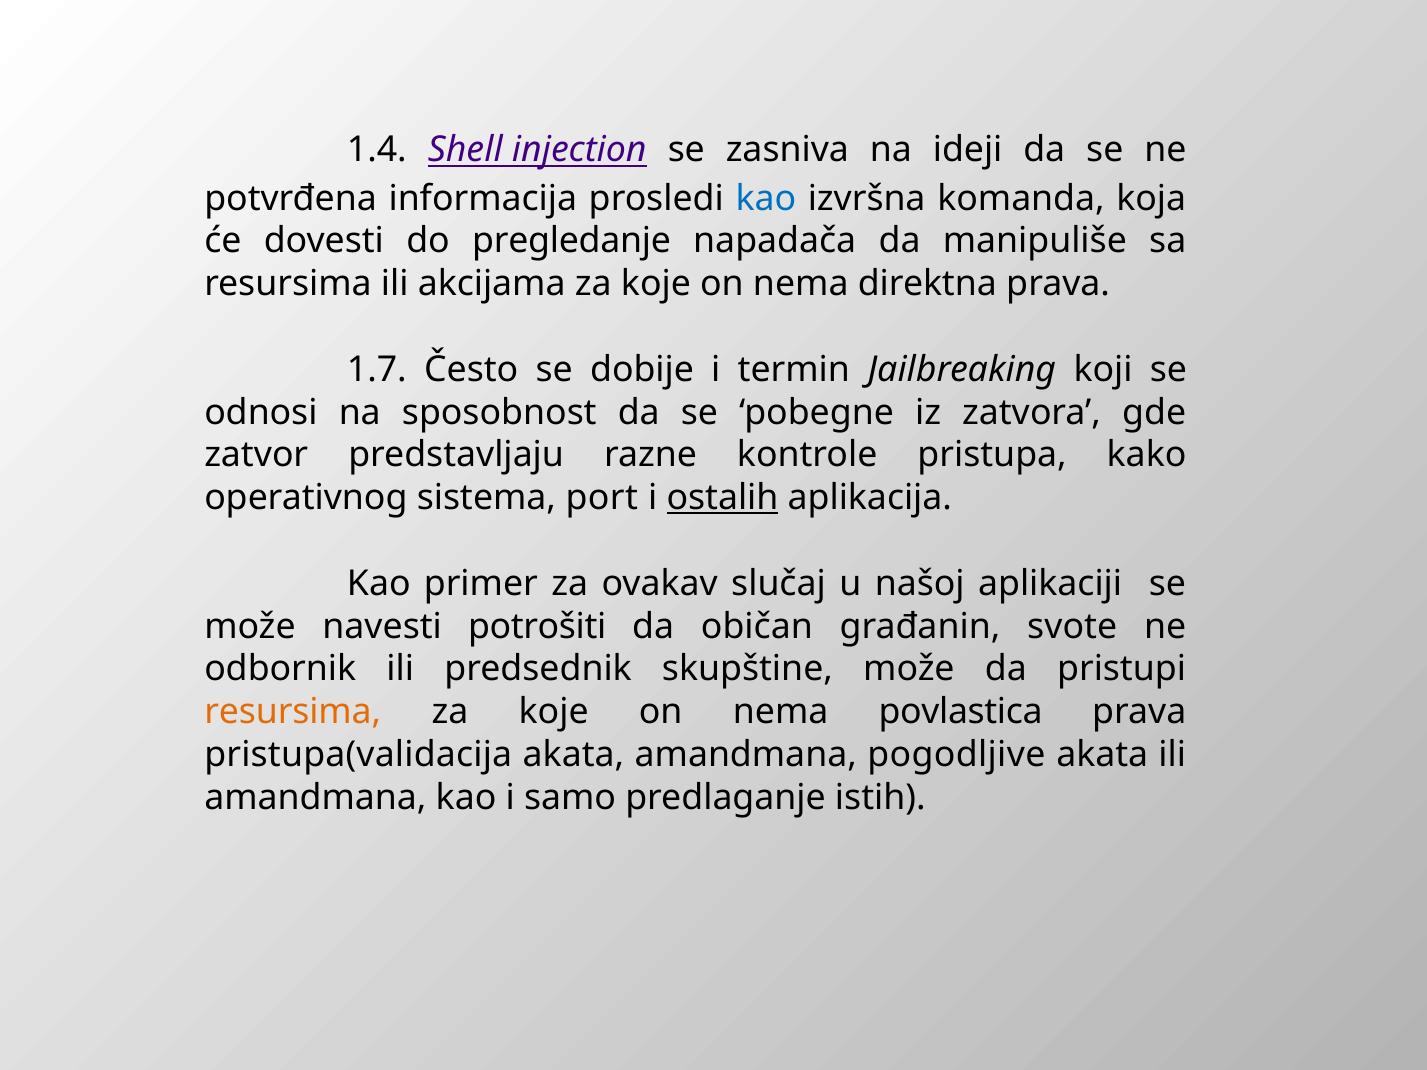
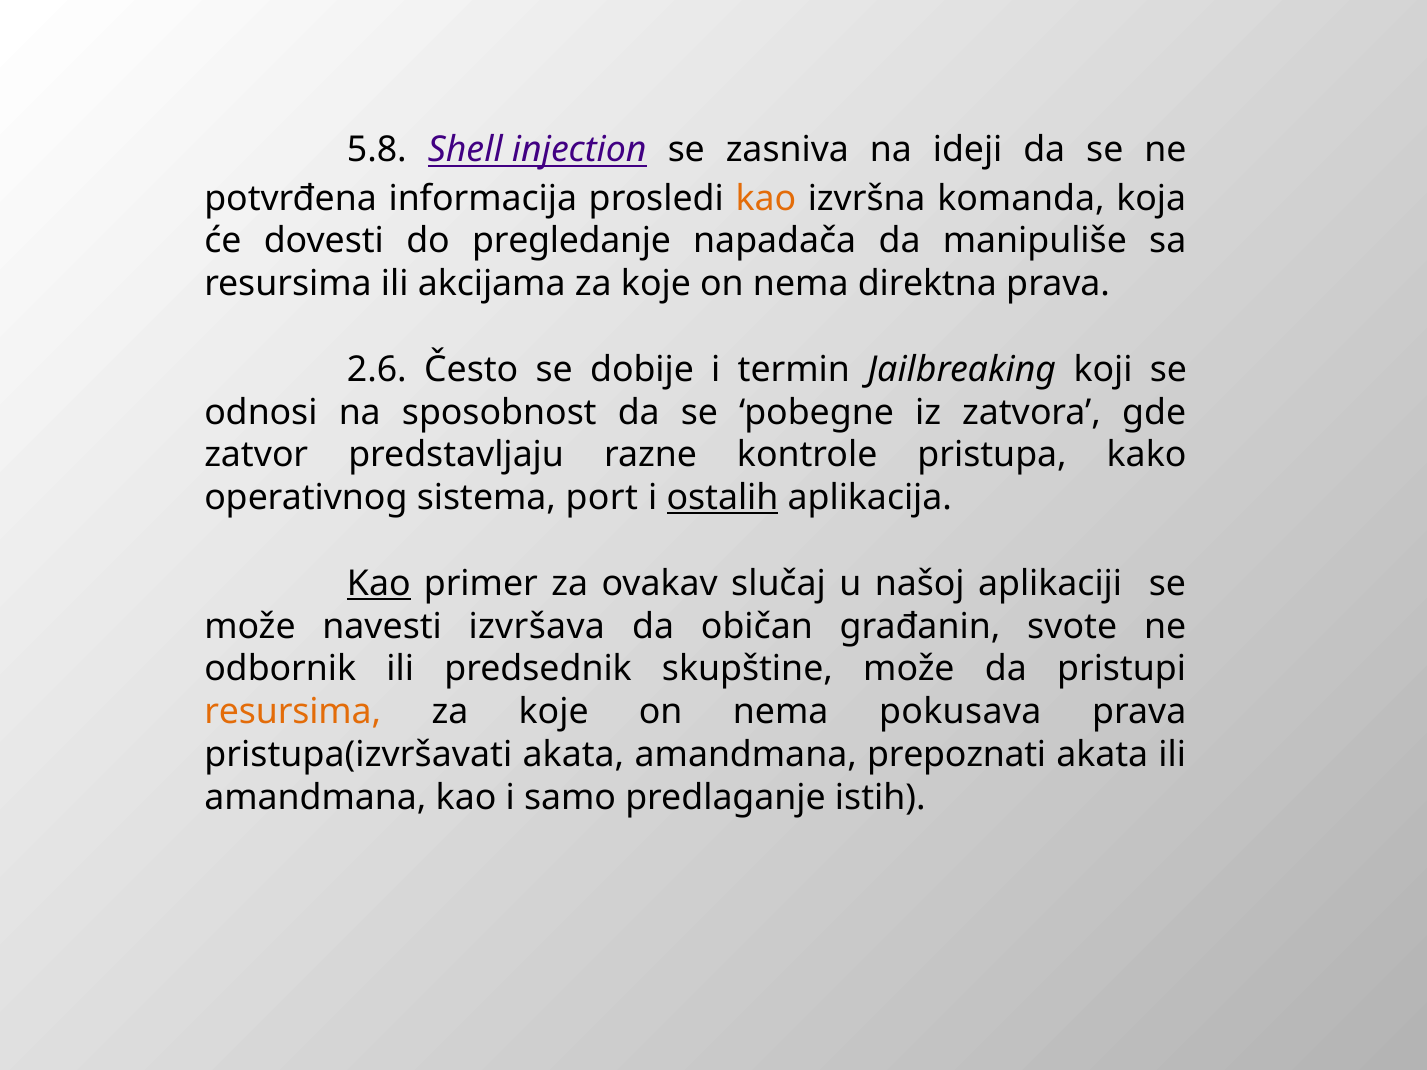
1.4: 1.4 -> 5.8
kao at (766, 198) colour: blue -> orange
1.7: 1.7 -> 2.6
Kao at (379, 584) underline: none -> present
potrošiti: potrošiti -> izvršava
povlastica: povlastica -> pokusava
pristupa(validacija: pristupa(validacija -> pristupa(izvršavati
pogodljive: pogodljive -> prepoznati
